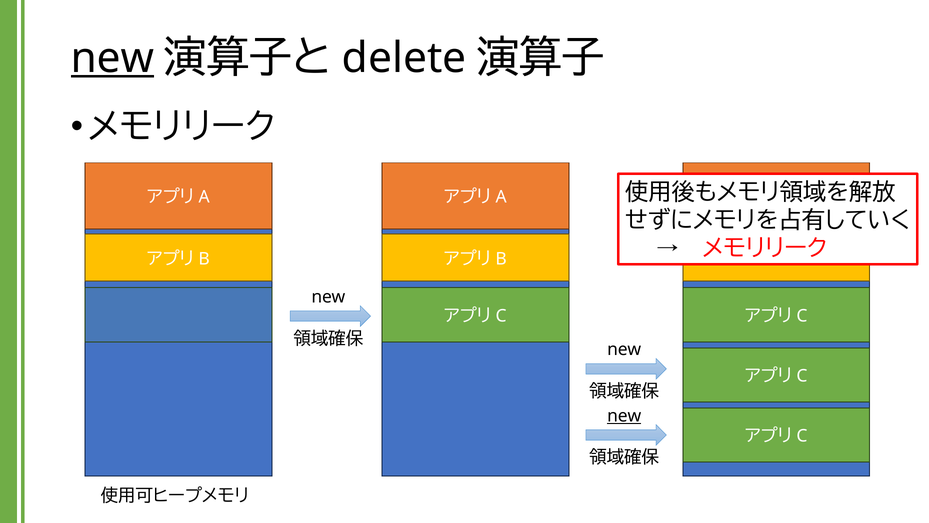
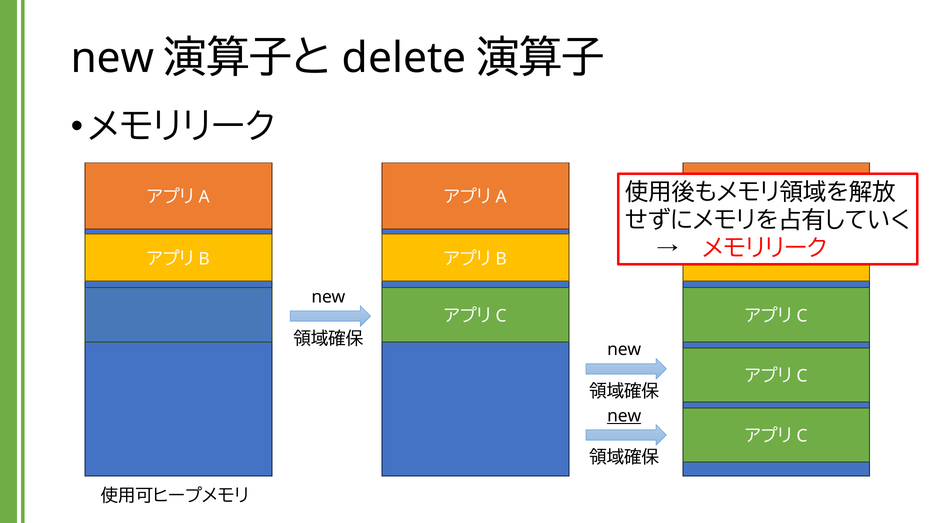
new at (112, 58) underline: present -> none
